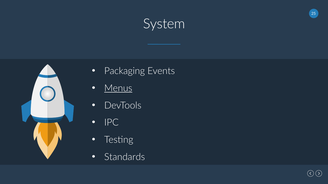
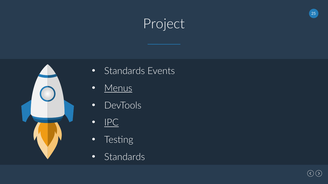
System: System -> Project
Packaging at (125, 71): Packaging -> Standards
IPC underline: none -> present
